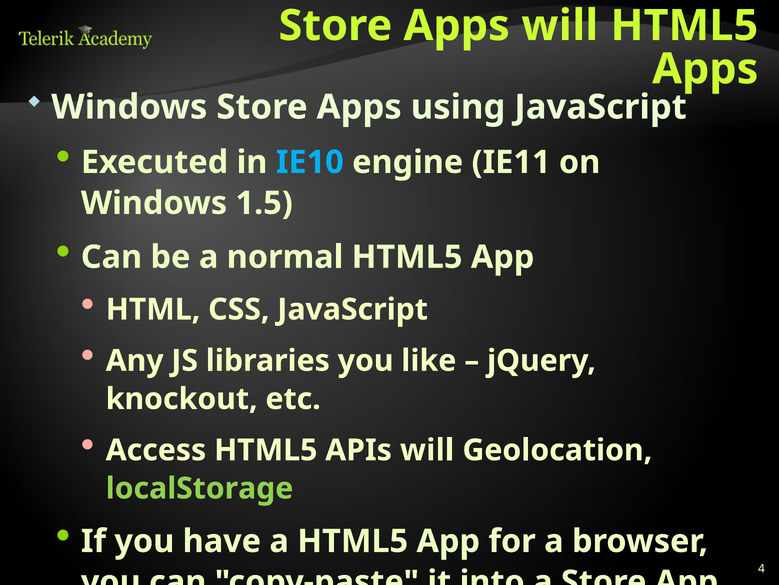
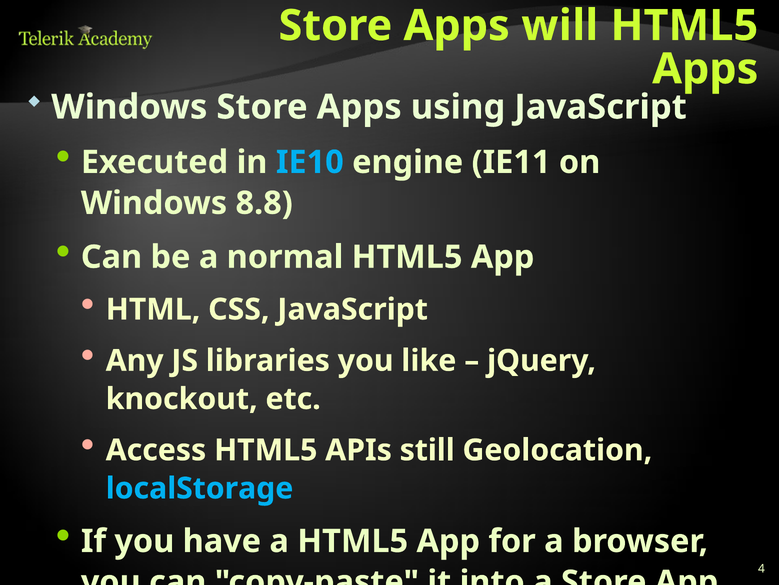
1.5: 1.5 -> 8.8
APIs will: will -> still
localStorage colour: light green -> light blue
